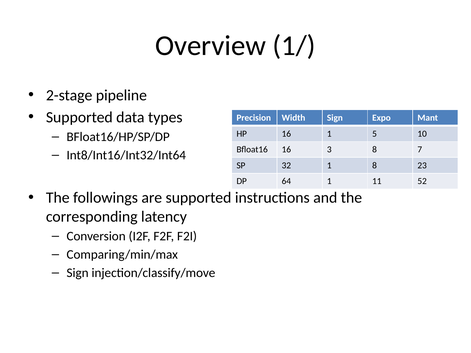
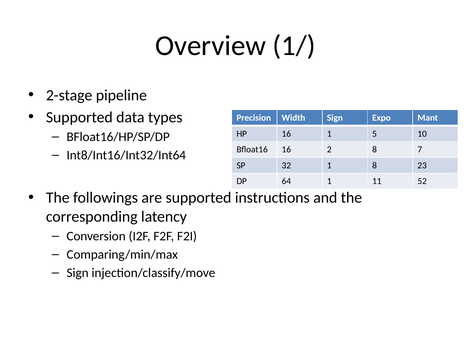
3: 3 -> 2
